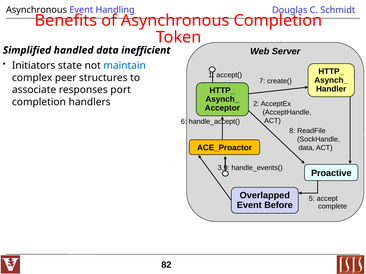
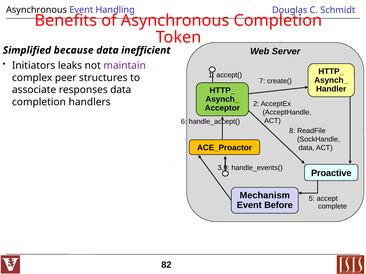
handled: handled -> because
state: state -> leaks
maintain colour: blue -> purple
responses port: port -> data
Overlapped: Overlapped -> Mechanism
